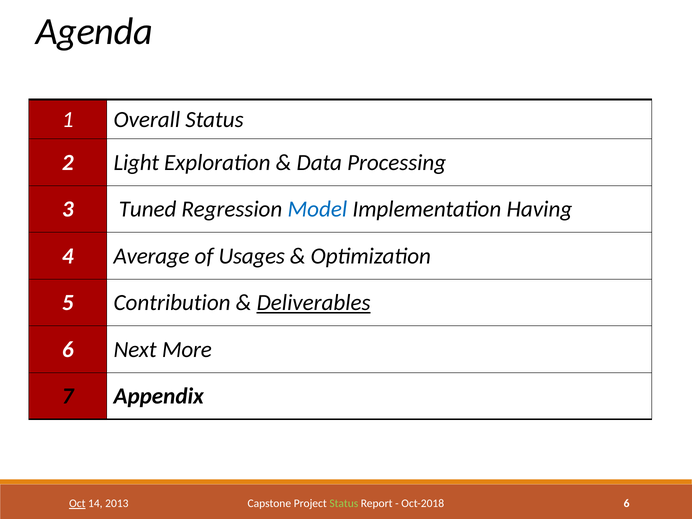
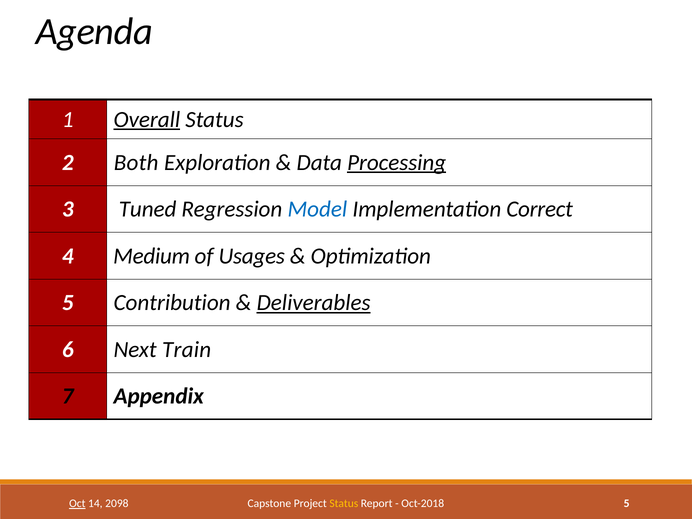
Overall underline: none -> present
Light: Light -> Both
Processing underline: none -> present
Having: Having -> Correct
Average: Average -> Medium
More: More -> Train
2013: 2013 -> 2098
Status at (344, 503) colour: light green -> yellow
Oct-2018 6: 6 -> 5
